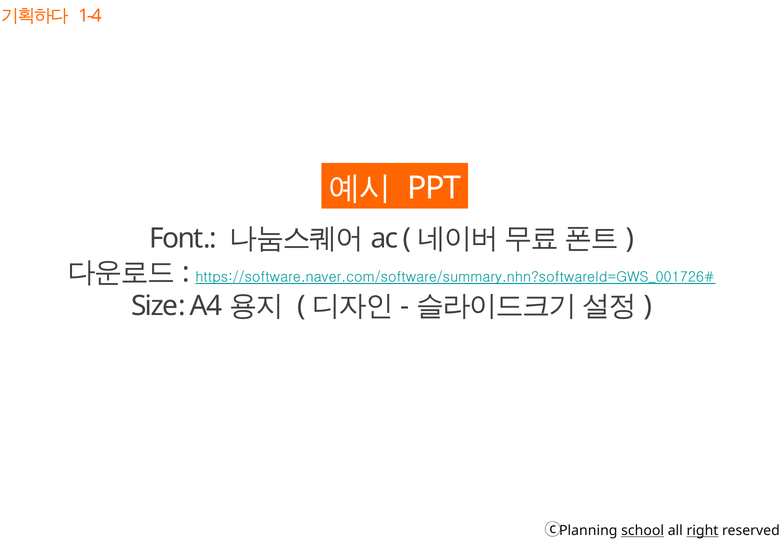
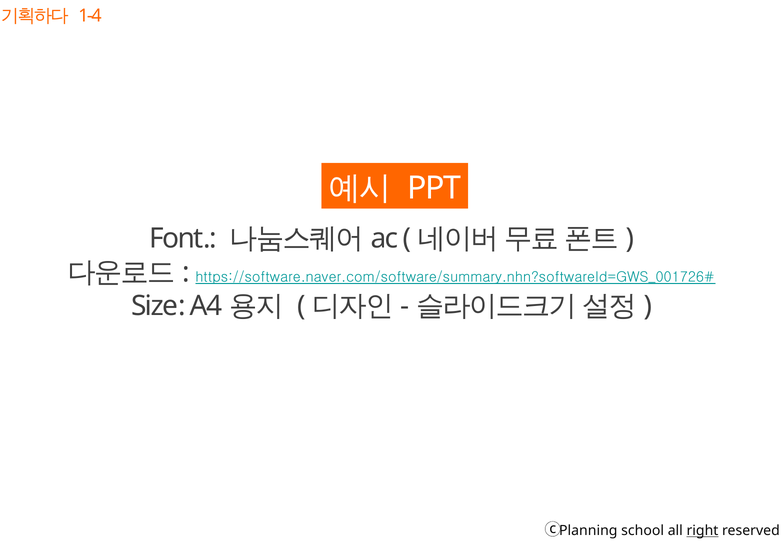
school underline: present -> none
